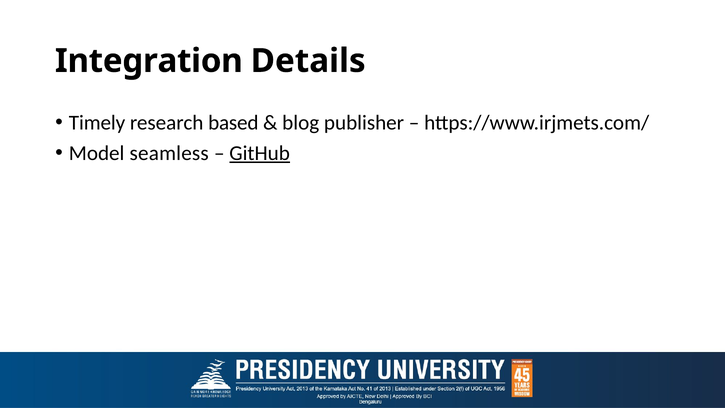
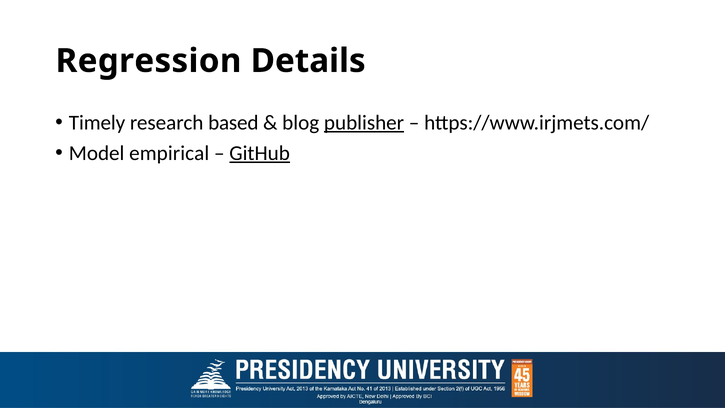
Integration: Integration -> Regression
publisher underline: none -> present
seamless: seamless -> empirical
